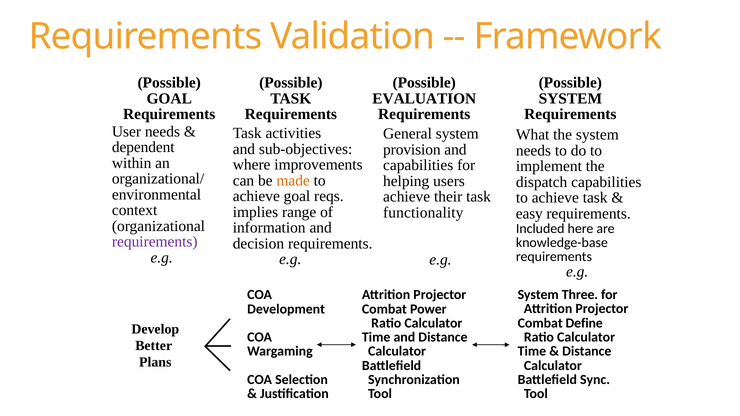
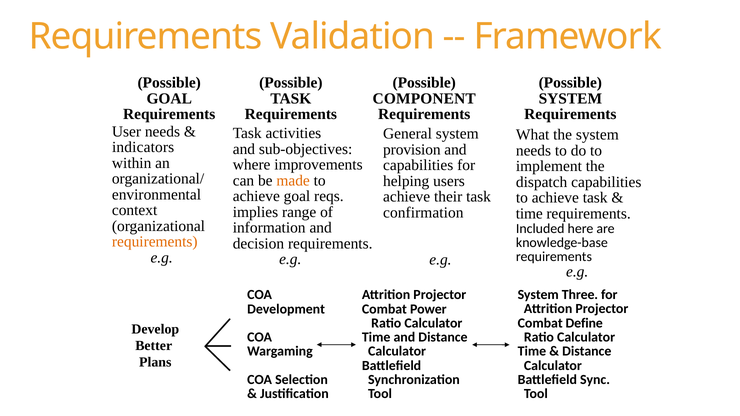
EVALUATION: EVALUATION -> COMPONENT
dependent: dependent -> indicators
functionality: functionality -> confirmation
easy at (529, 214): easy -> time
requirements at (155, 242) colour: purple -> orange
